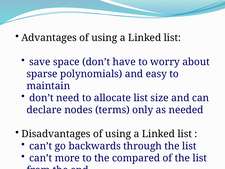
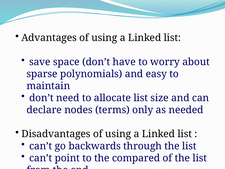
more: more -> point
